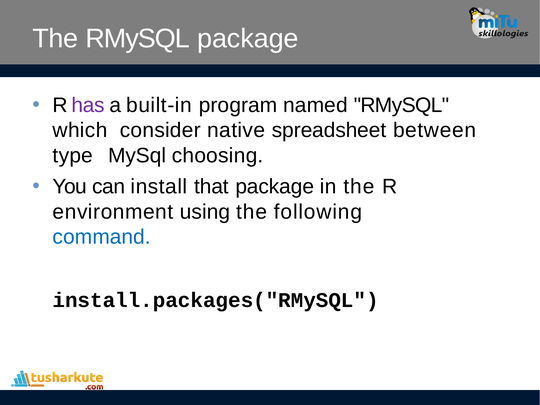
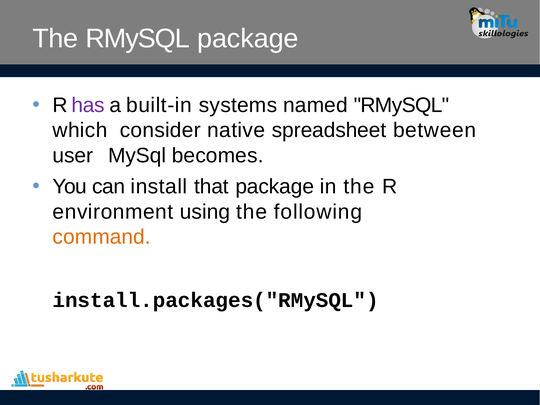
program: program -> systems
type: type -> user
choosing: choosing -> becomes
command colour: blue -> orange
